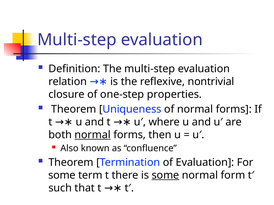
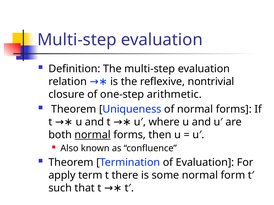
properties: properties -> arithmetic
some at (62, 176): some -> apply
some at (165, 176) underline: present -> none
